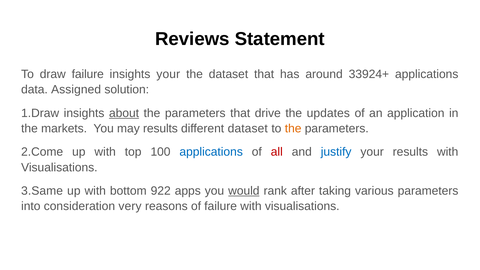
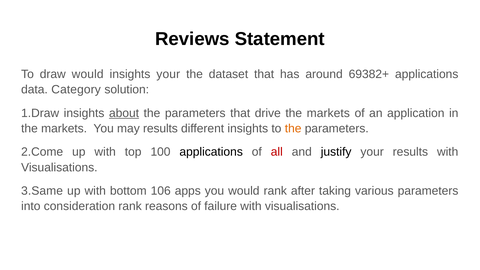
draw failure: failure -> would
33924+: 33924+ -> 69382+
Assigned: Assigned -> Category
drive the updates: updates -> markets
different dataset: dataset -> insights
applications at (211, 152) colour: blue -> black
justify colour: blue -> black
922: 922 -> 106
would at (244, 191) underline: present -> none
consideration very: very -> rank
